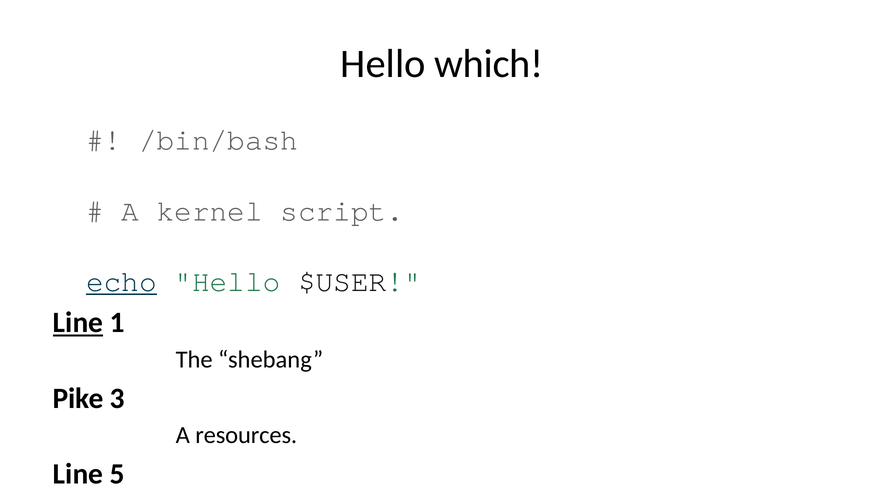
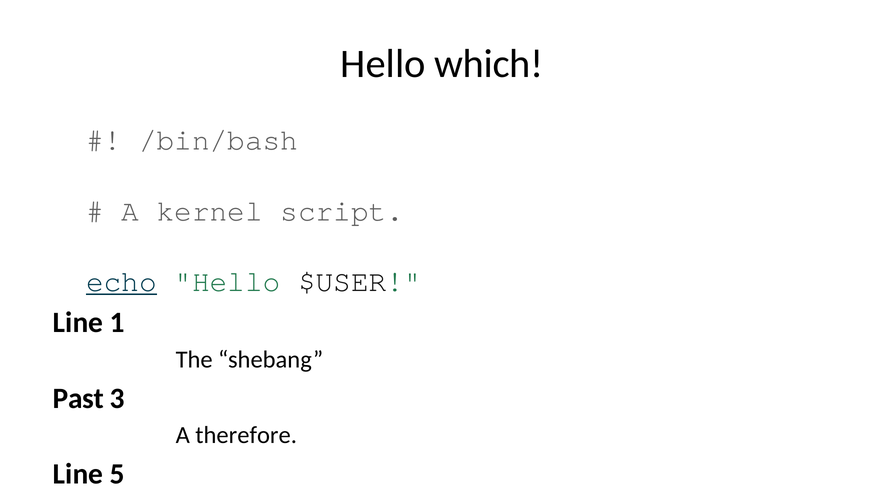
Line at (78, 323) underline: present -> none
Pike: Pike -> Past
resources: resources -> therefore
